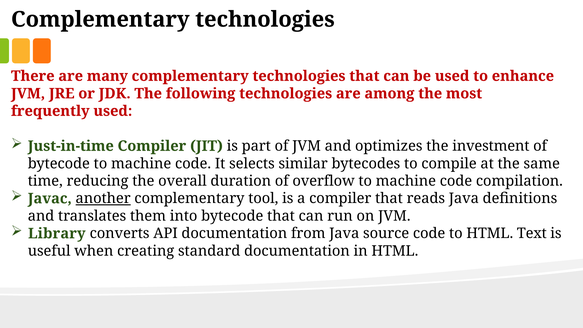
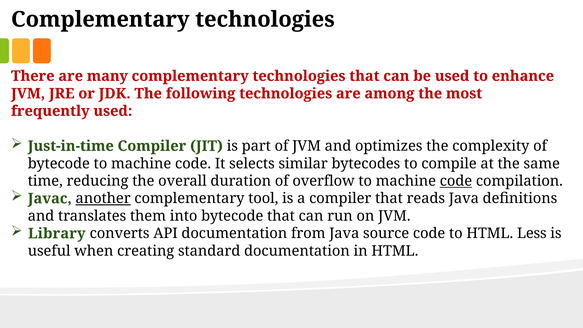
investment: investment -> complexity
code at (456, 181) underline: none -> present
Text: Text -> Less
